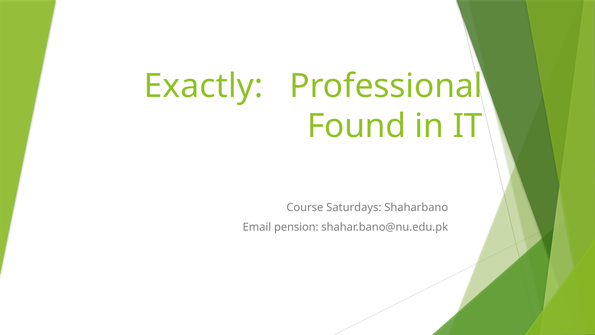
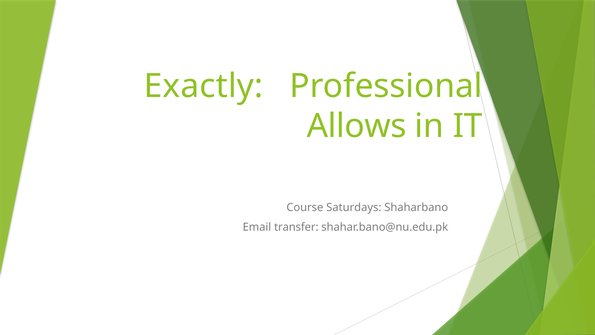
Found: Found -> Allows
pension: pension -> transfer
